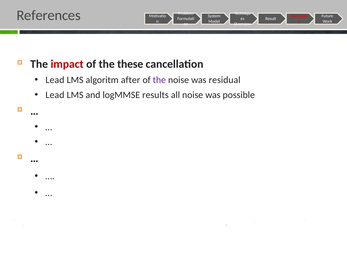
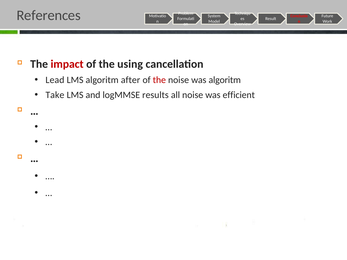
these: these -> using
the at (159, 80) colour: purple -> red
was residual: residual -> algoritm
Lead at (55, 95): Lead -> Take
possible: possible -> efficient
